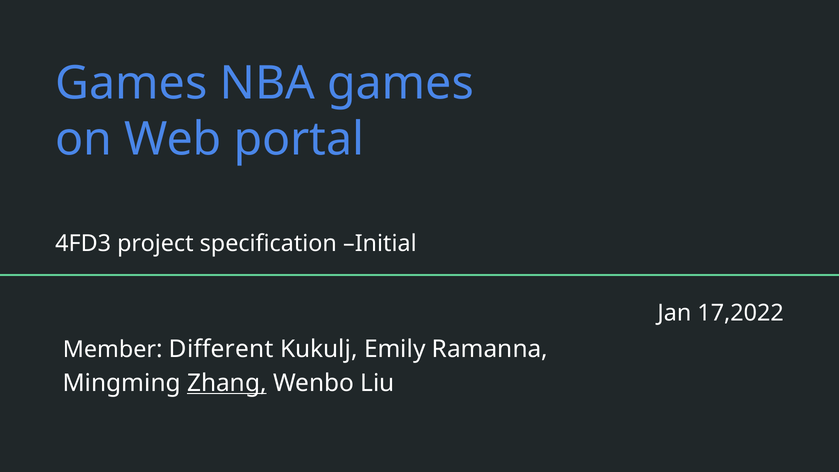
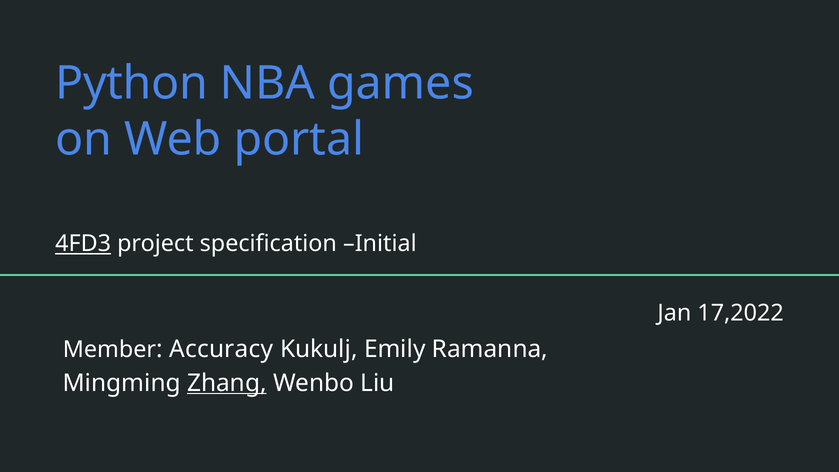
Games at (131, 84): Games -> Python
4FD3 underline: none -> present
Different: Different -> Accuracy
